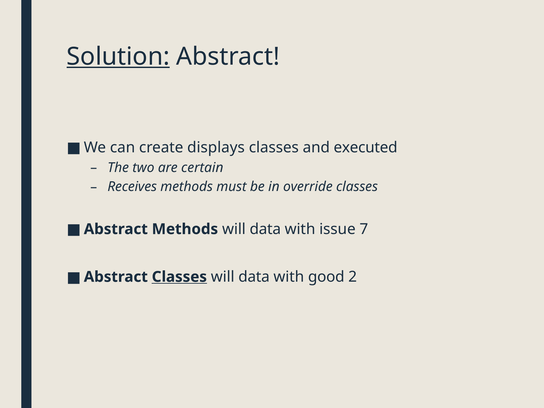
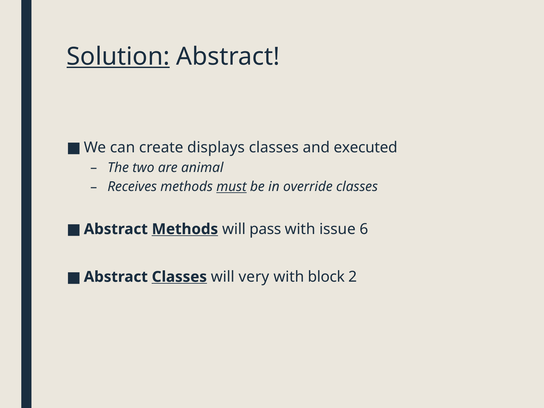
certain: certain -> animal
must underline: none -> present
Methods at (185, 229) underline: none -> present
data at (265, 229): data -> pass
7: 7 -> 6
data at (254, 277): data -> very
good: good -> block
